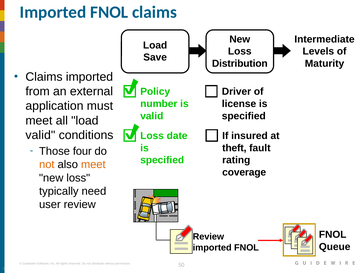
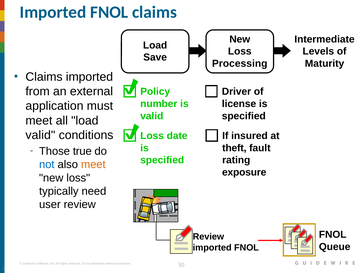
Distribution: Distribution -> Processing
four: four -> true
not at (47, 165) colour: orange -> blue
coverage: coverage -> exposure
